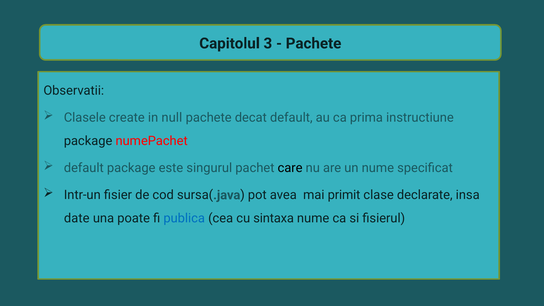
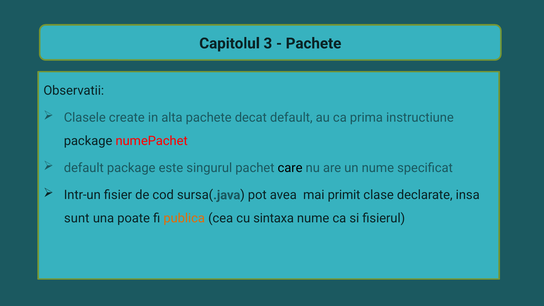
null: null -> alta
date: date -> sunt
publica colour: blue -> orange
